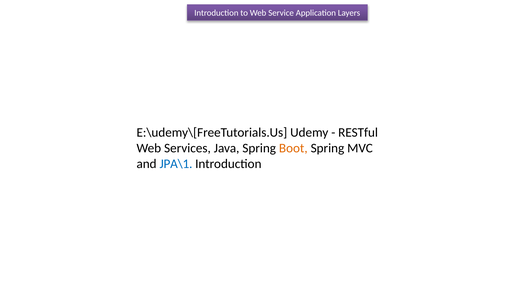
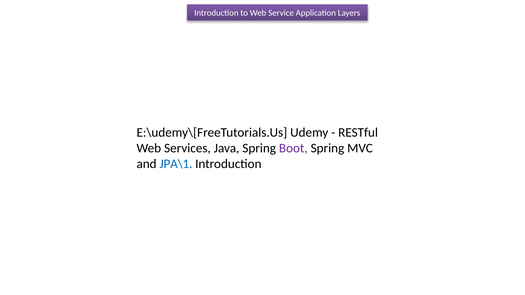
Boot colour: orange -> purple
